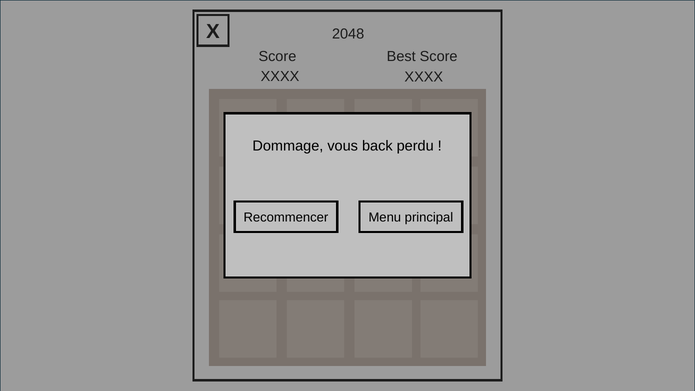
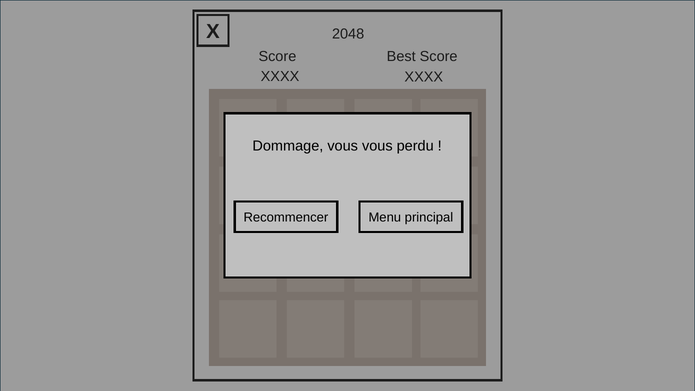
vous back: back -> vous
